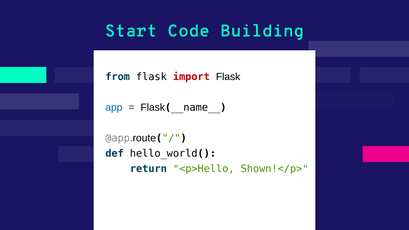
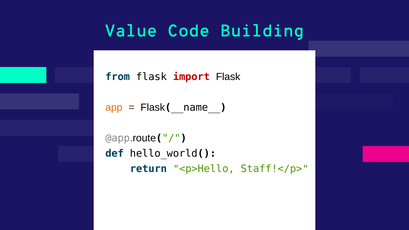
Start: Start -> Value
app colour: blue -> orange
Shown!</p>: Shown!</p> -> Staff!</p>
